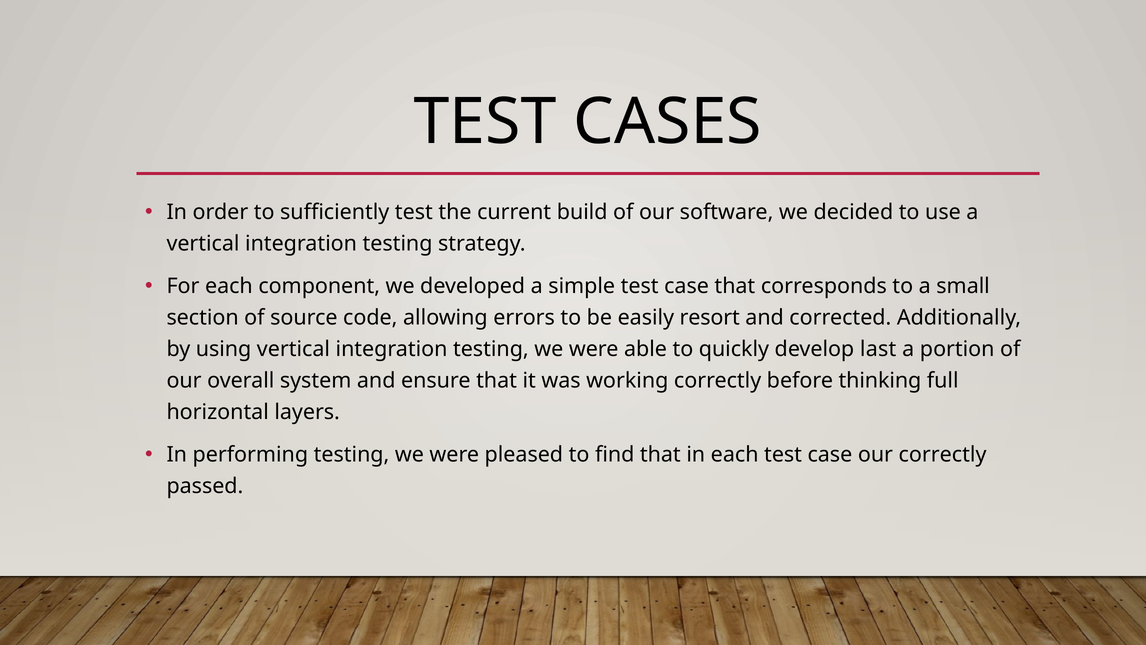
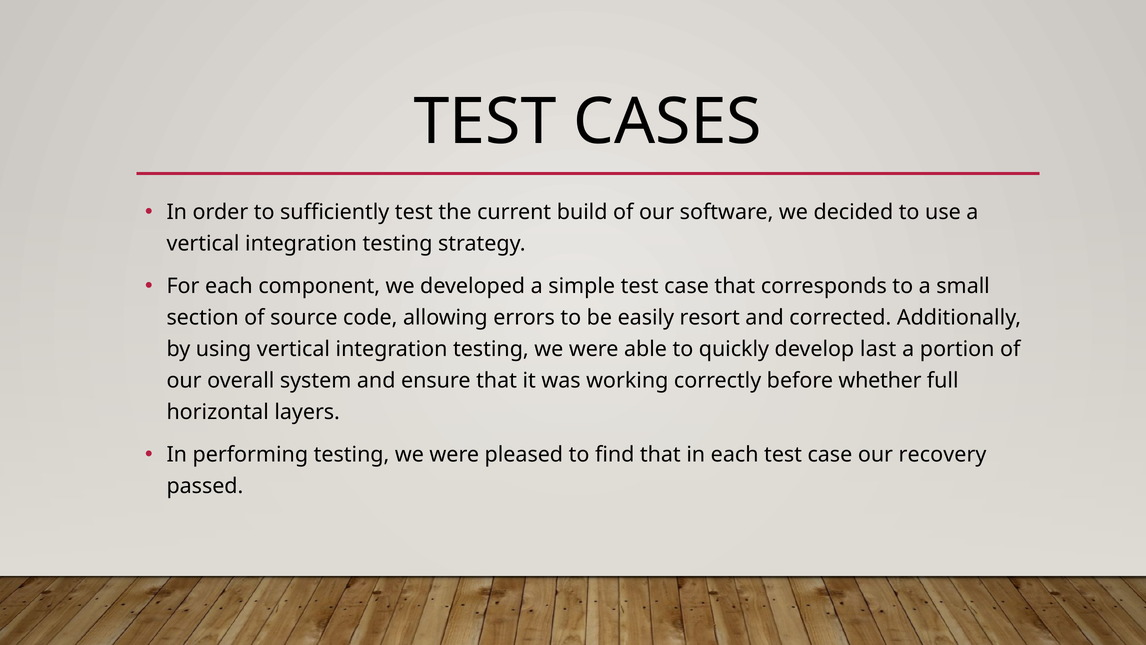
thinking: thinking -> whether
our correctly: correctly -> recovery
